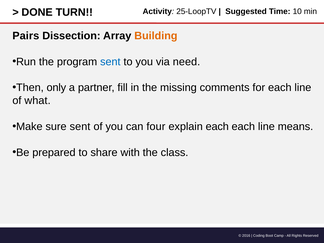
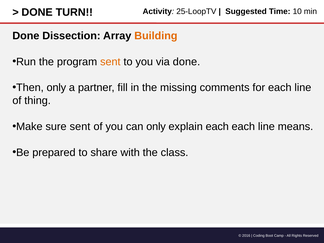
Pairs at (26, 36): Pairs -> Done
sent at (110, 62) colour: blue -> orange
via need: need -> done
what: what -> thing
can four: four -> only
